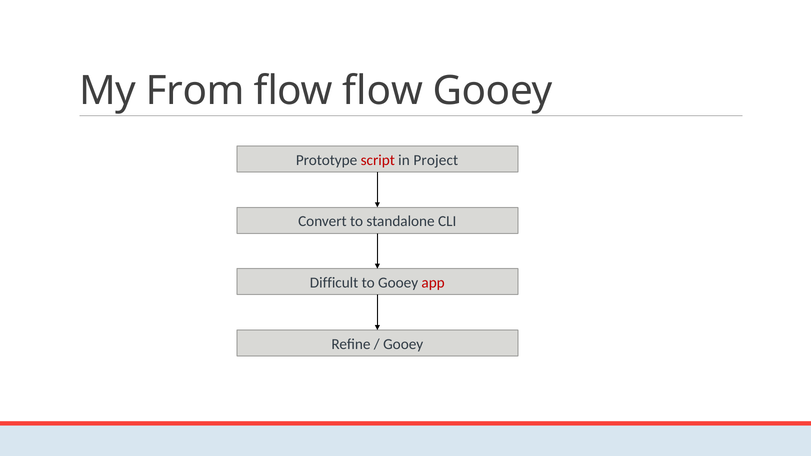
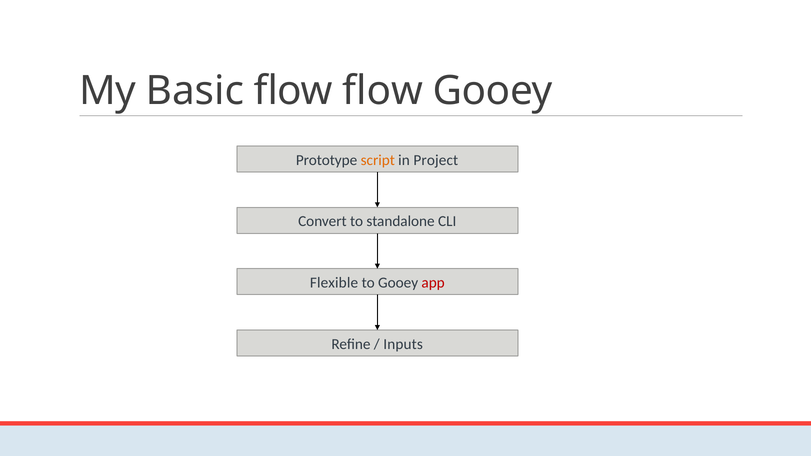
From: From -> Basic
script colour: red -> orange
Difficult: Difficult -> Flexible
Gooey at (403, 344): Gooey -> Inputs
